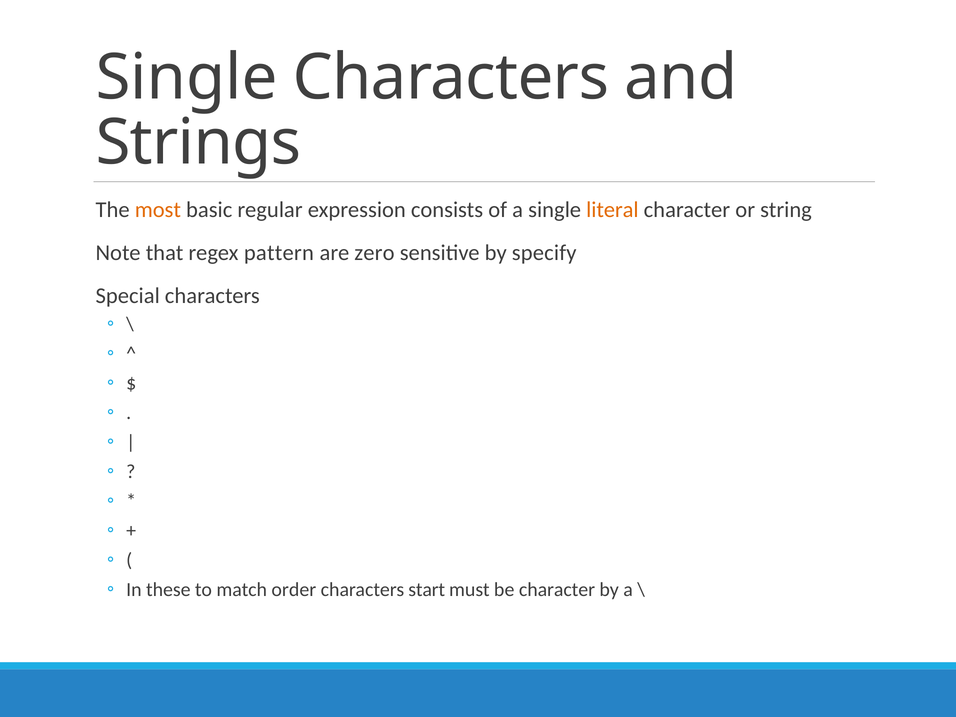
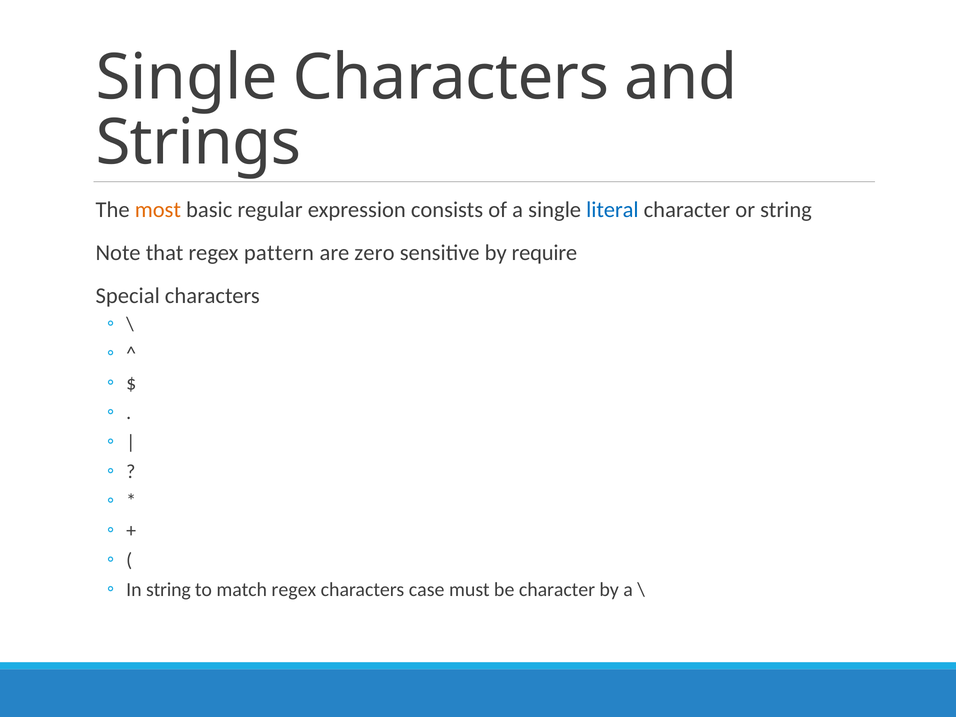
literal colour: orange -> blue
specify: specify -> require
In these: these -> string
match order: order -> regex
start: start -> case
